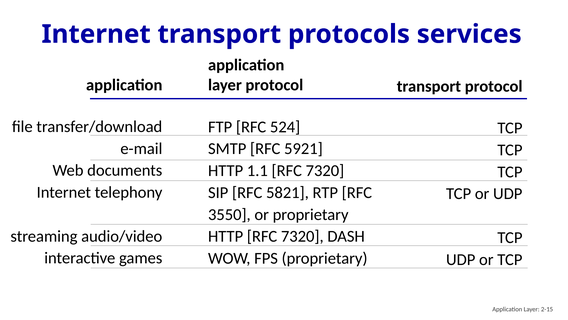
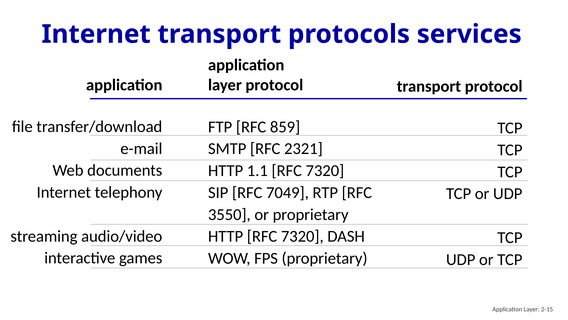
524: 524 -> 859
5921: 5921 -> 2321
5821: 5821 -> 7049
